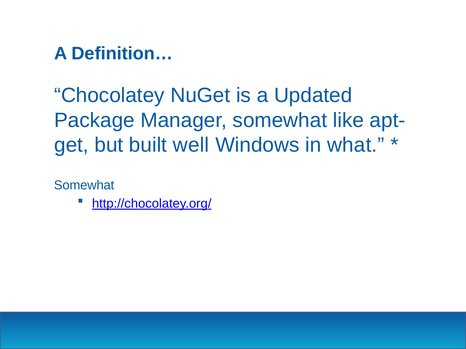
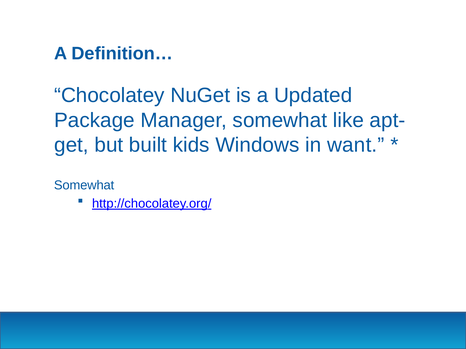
well: well -> kids
what: what -> want
